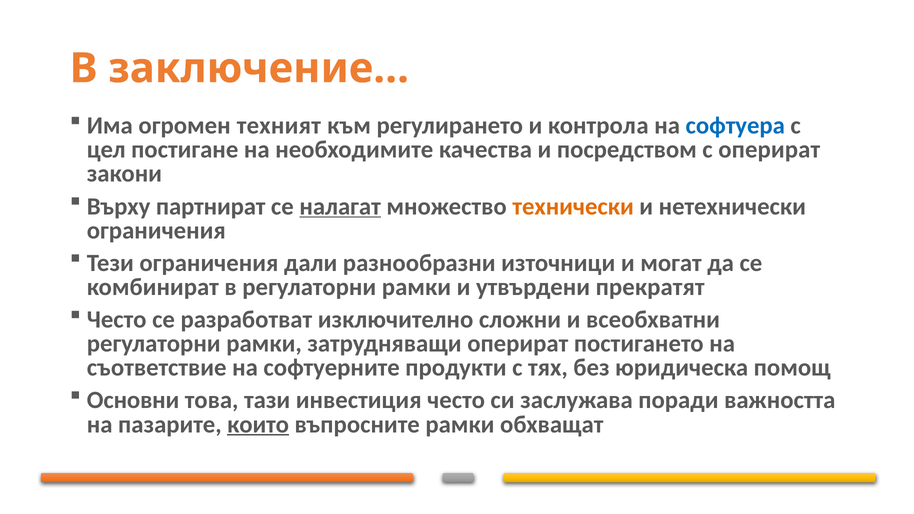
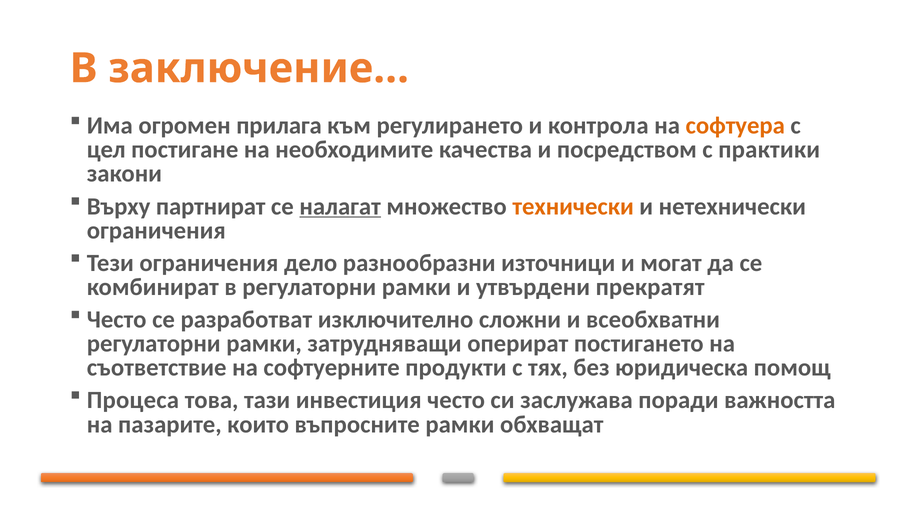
техният: техният -> прилага
софтуера colour: blue -> orange
с оперират: оперират -> практики
дали: дали -> дело
Основни: Основни -> Процеса
които underline: present -> none
